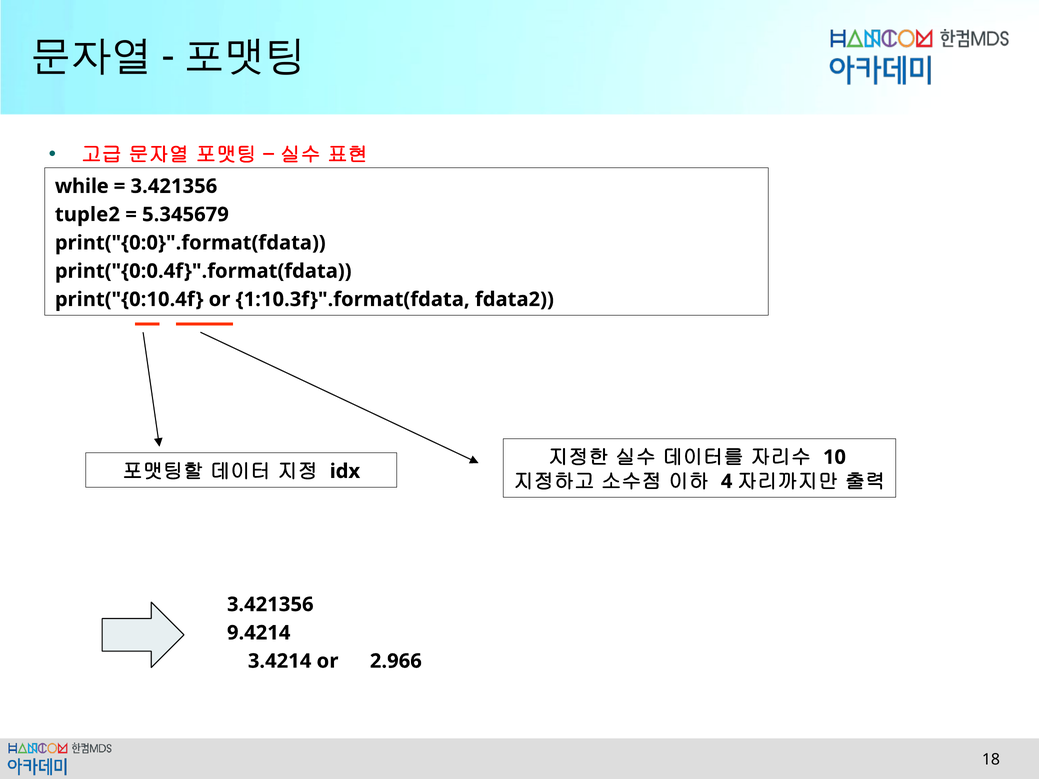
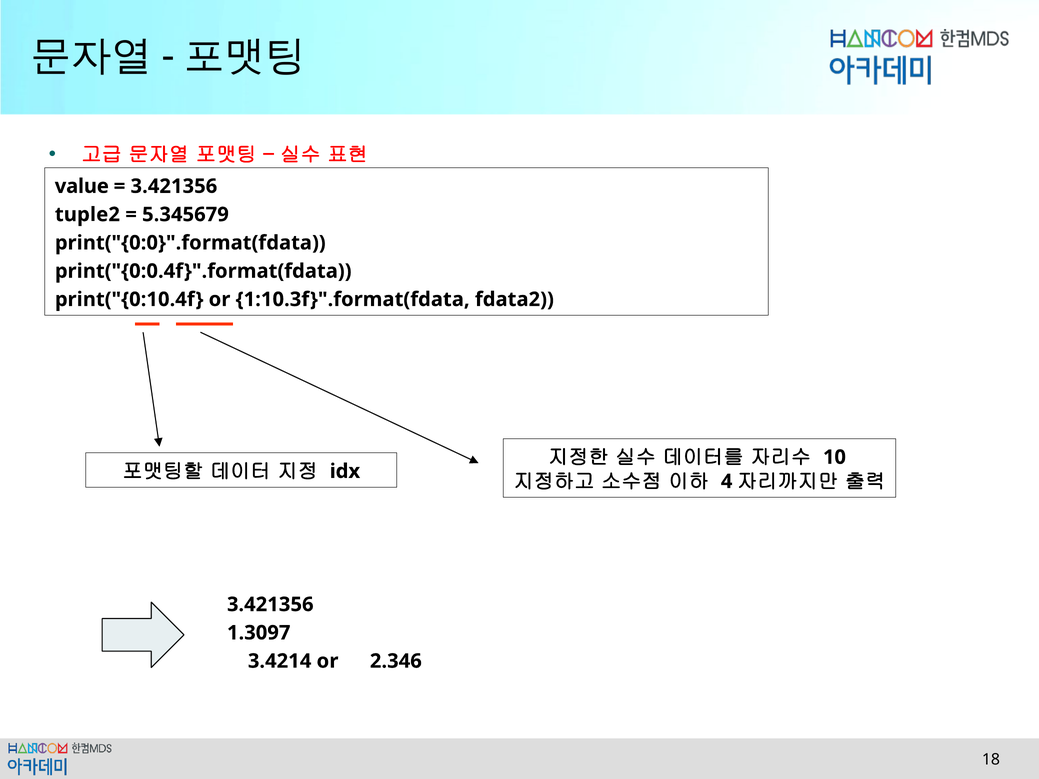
while: while -> value
9.4214: 9.4214 -> 1.3097
2.966: 2.966 -> 2.346
